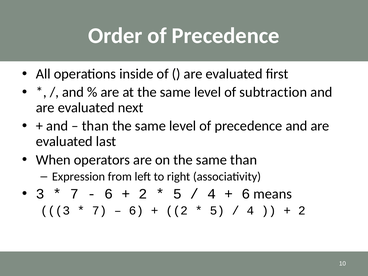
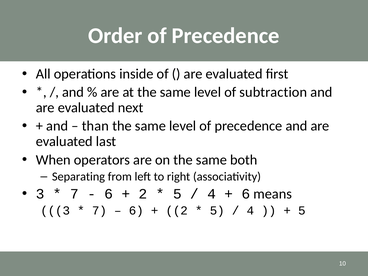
same than: than -> both
Expression: Expression -> Separating
2 at (302, 211): 2 -> 5
